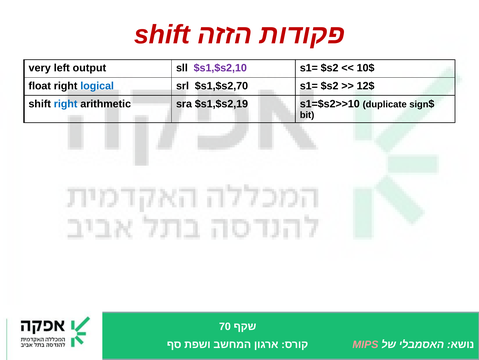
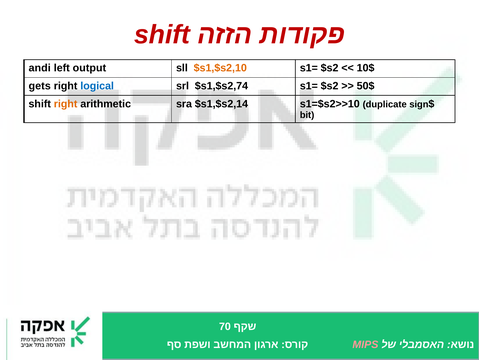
very: very -> andi
$s1,$s2,10 colour: purple -> orange
float: float -> gets
$s1,$s2,70: $s1,$s2,70 -> $s1,$s2,74
12: 12 -> 50
right at (66, 104) colour: blue -> orange
$s1,$s2,19: $s1,$s2,19 -> $s1,$s2,14
